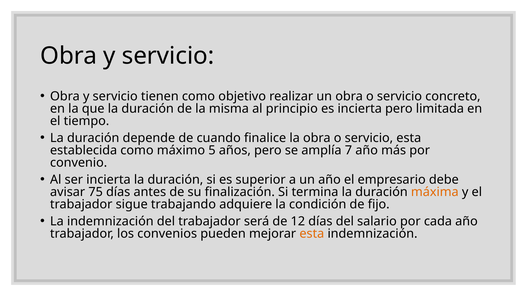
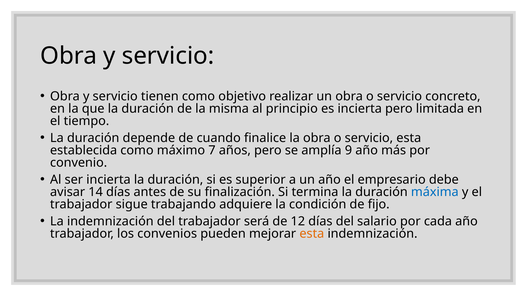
5: 5 -> 7
7: 7 -> 9
75: 75 -> 14
máxima colour: orange -> blue
